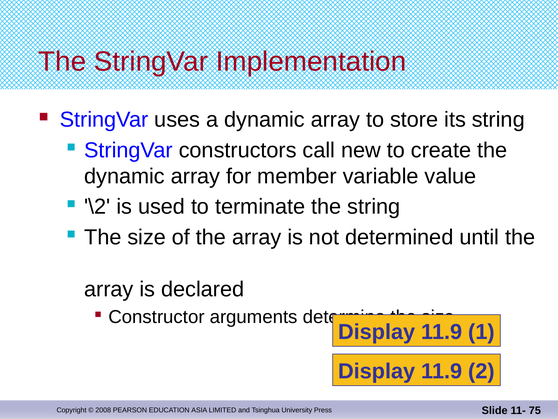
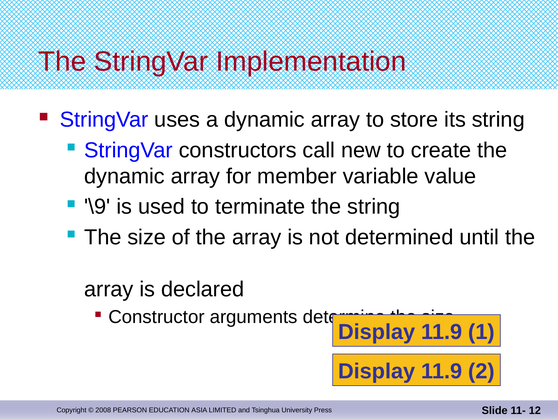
\2: \2 -> \9
75: 75 -> 12
